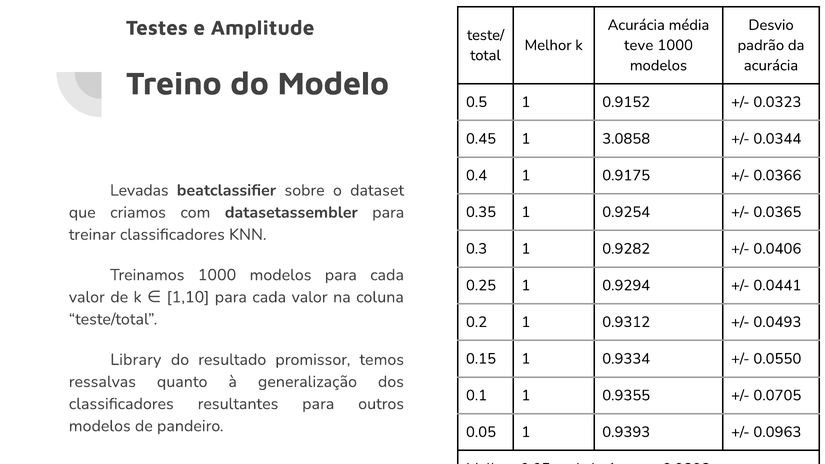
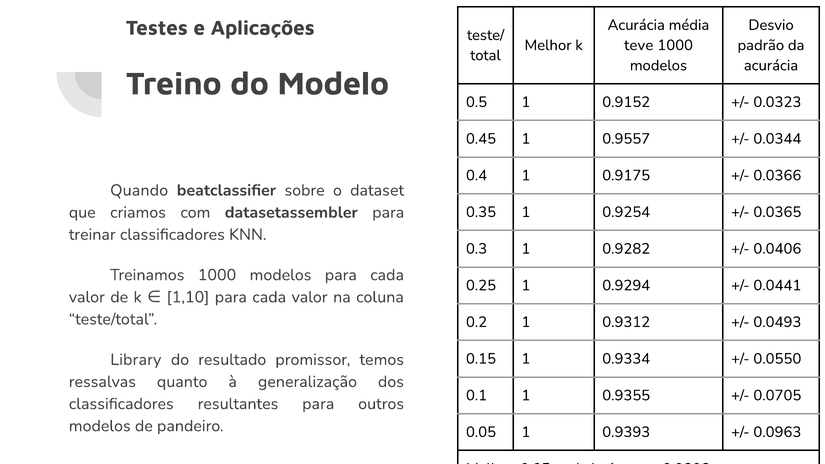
Amplitude: Amplitude -> Aplicações
3.0858: 3.0858 -> 0.9557
Levadas: Levadas -> Quando
